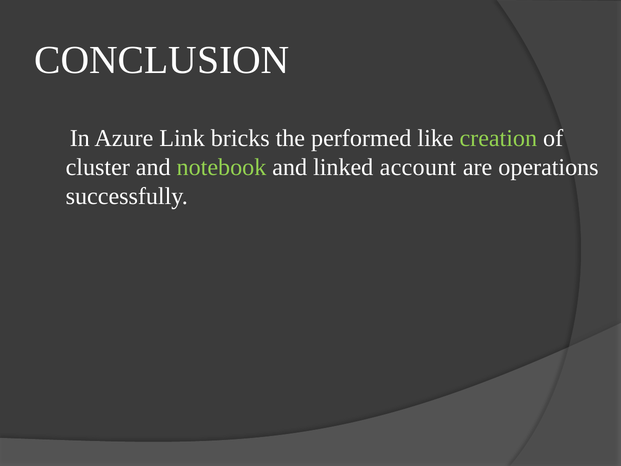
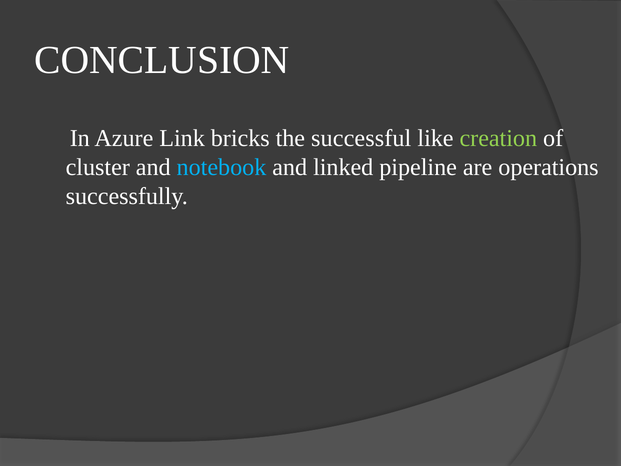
performed: performed -> successful
notebook colour: light green -> light blue
account: account -> pipeline
